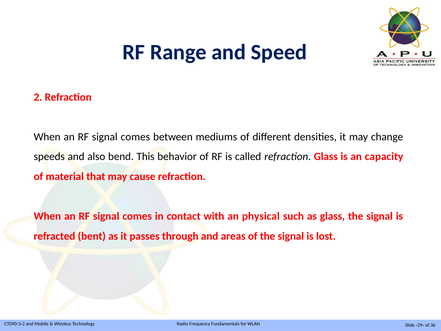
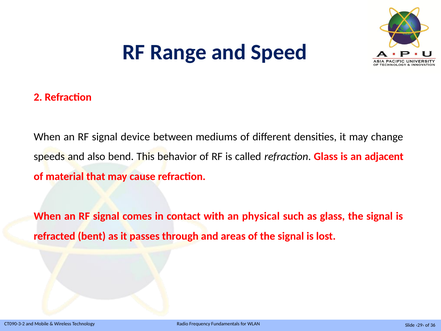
comes at (135, 137): comes -> device
capacity: capacity -> adjacent
